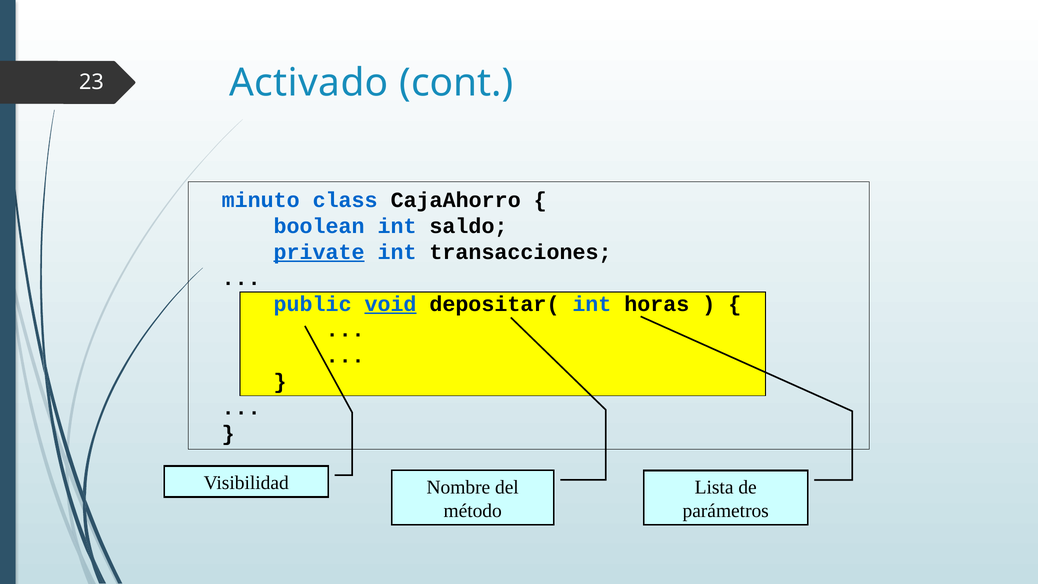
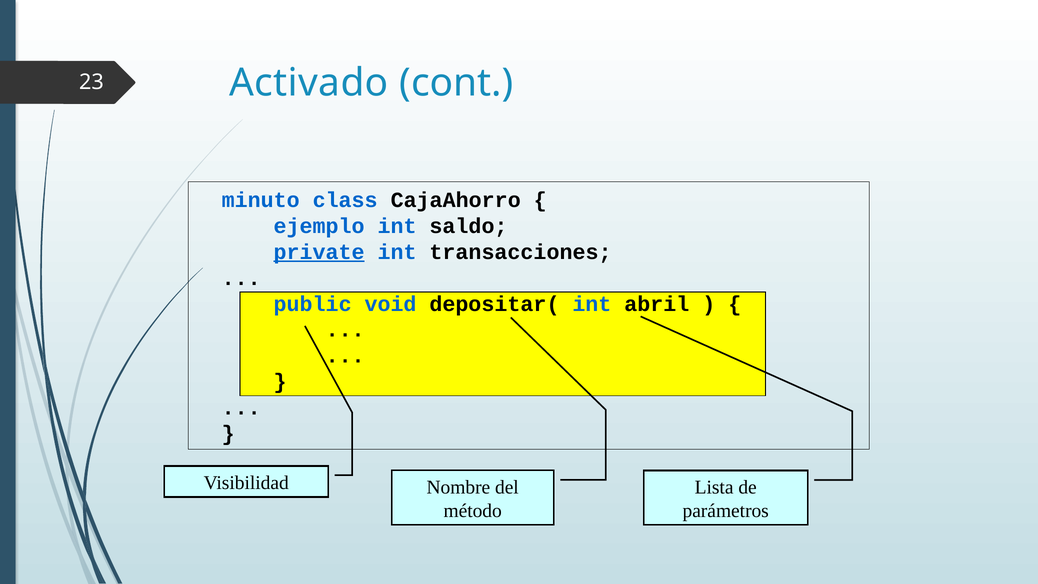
boolean: boolean -> ejemplo
void underline: present -> none
horas: horas -> abril
